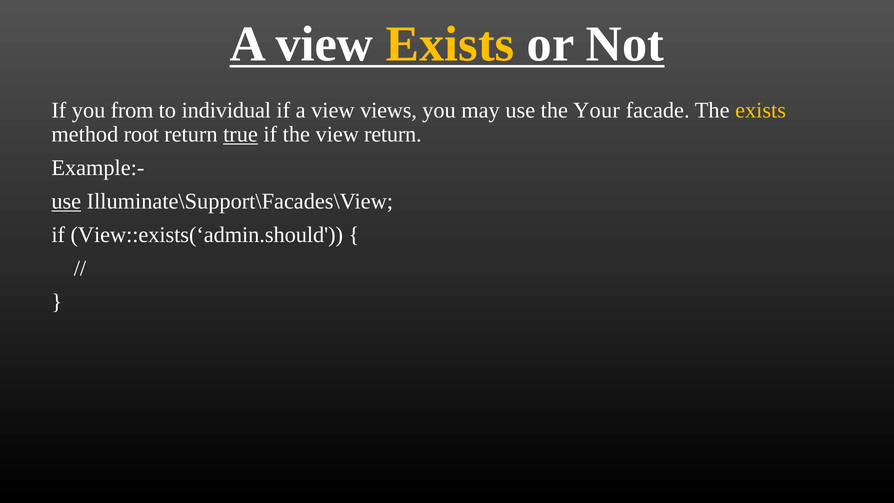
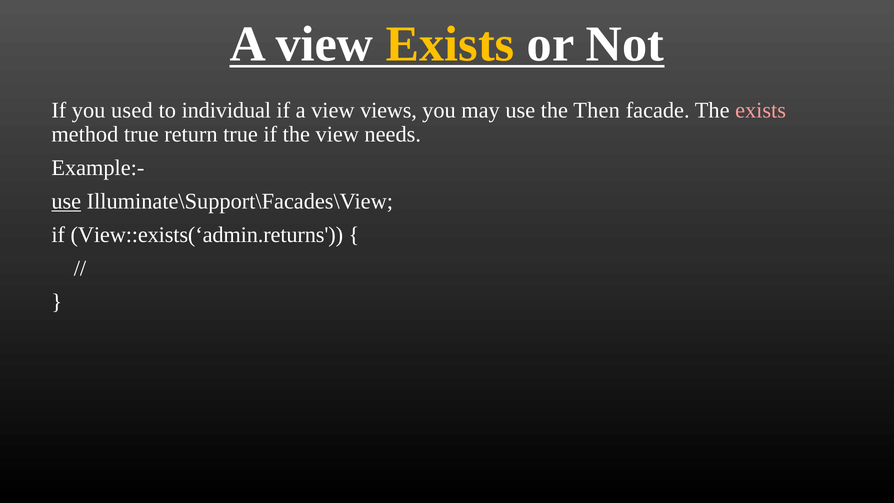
from: from -> used
Your: Your -> Then
exists at (761, 110) colour: yellow -> pink
method root: root -> true
true at (241, 134) underline: present -> none
view return: return -> needs
View::exists(‘admin.should: View::exists(‘admin.should -> View::exists(‘admin.returns
